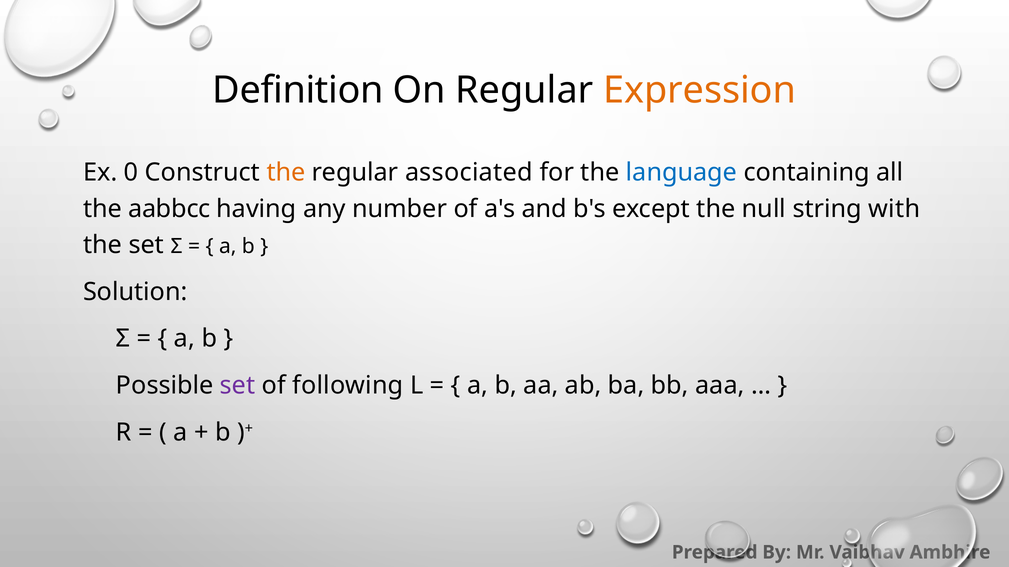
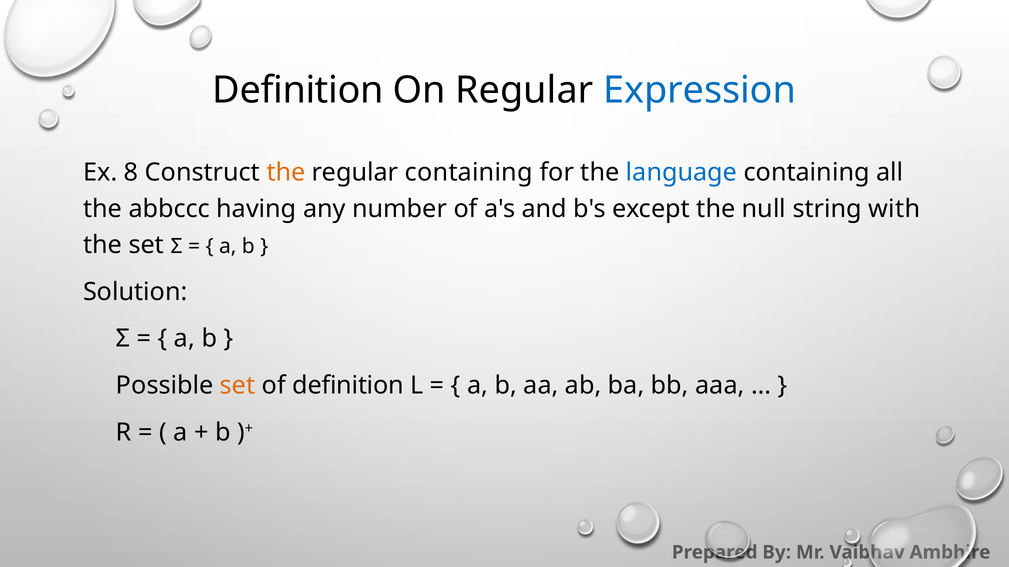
Expression colour: orange -> blue
0: 0 -> 8
regular associated: associated -> containing
aabbcc: aabbcc -> abbccc
set at (238, 386) colour: purple -> orange
of following: following -> definition
